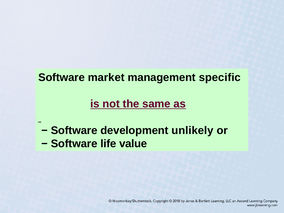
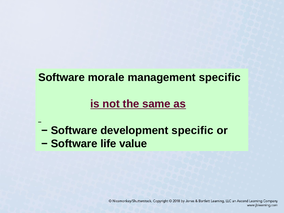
market: market -> morale
development unlikely: unlikely -> specific
